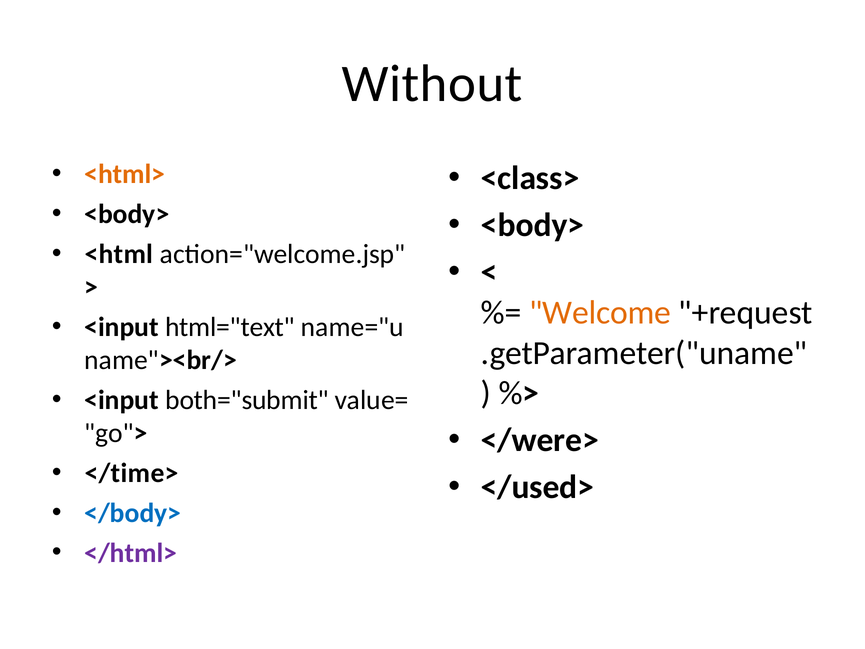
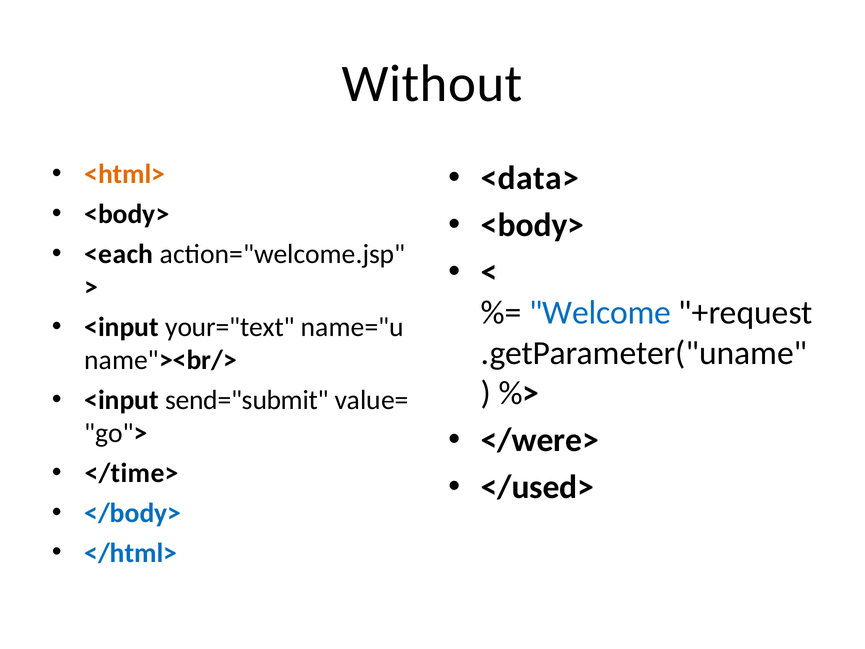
<class>: <class> -> <data>
<html: <html -> <each
Welcome colour: orange -> blue
html="text: html="text -> your="text
both="submit: both="submit -> send="submit
</html> colour: purple -> blue
